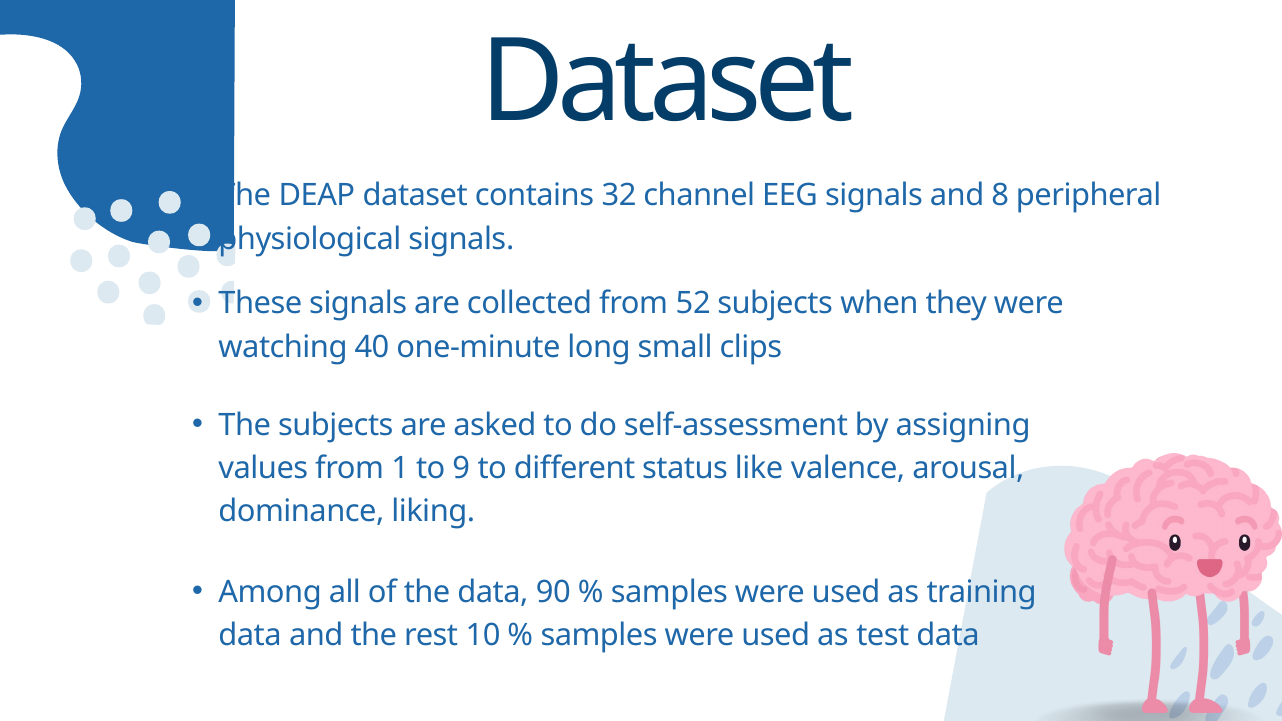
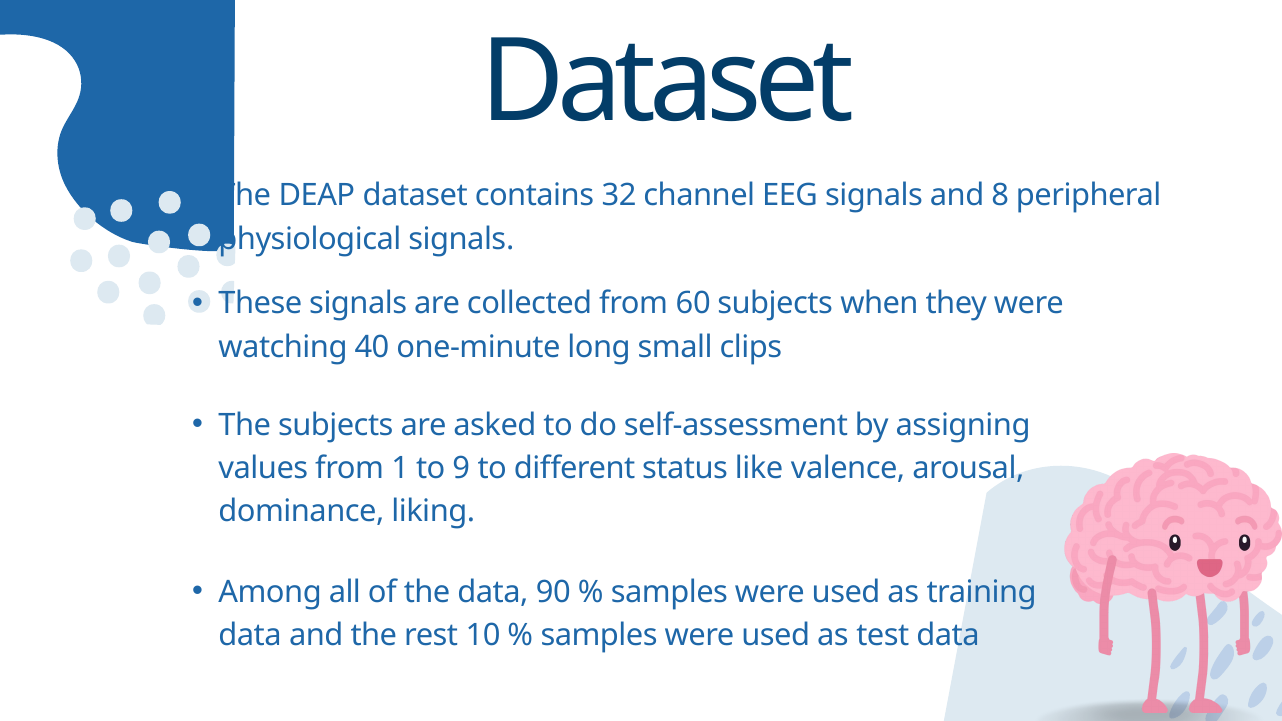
52: 52 -> 60
